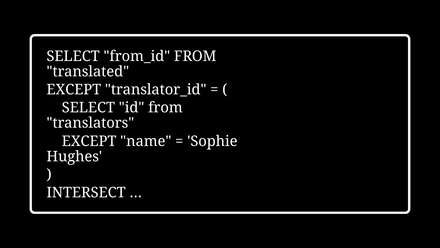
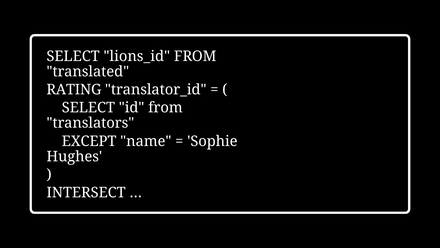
from_id: from_id -> lions_id
EXCEPT at (74, 90): EXCEPT -> RATING
